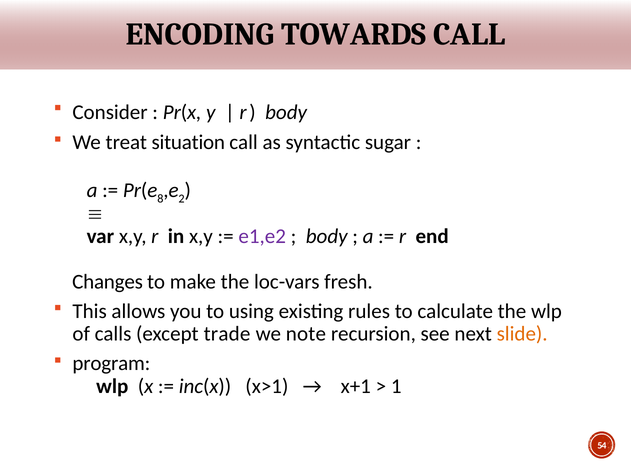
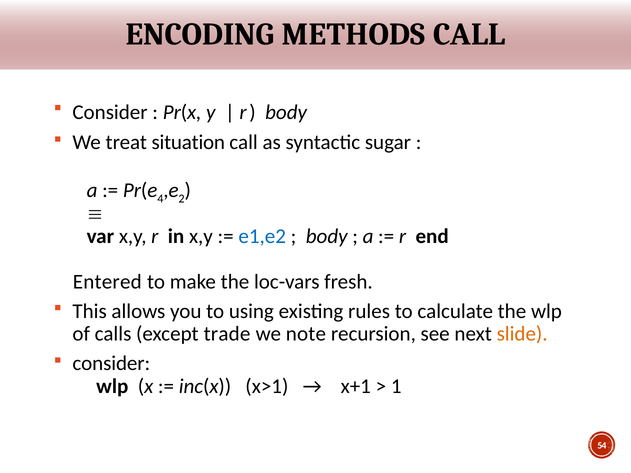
TOWARDS: TOWARDS -> METHODS
8: 8 -> 4
e1,e2 colour: purple -> blue
Changes: Changes -> Entered
program at (111, 364): program -> consider
